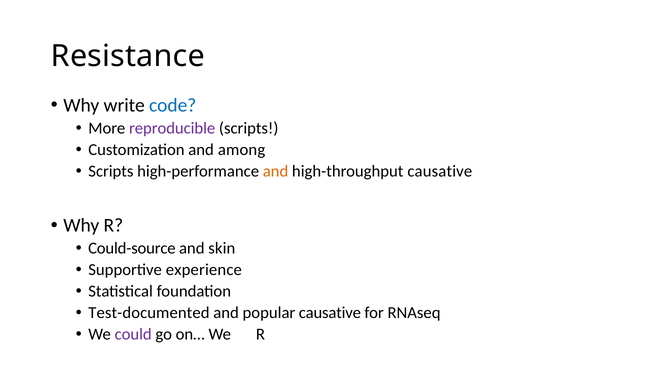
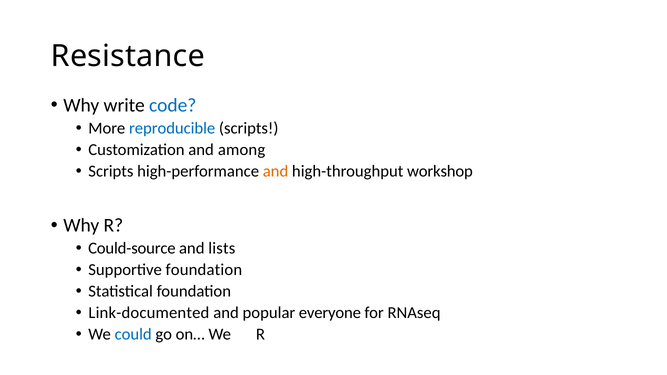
reproducible colour: purple -> blue
high-throughput causative: causative -> workshop
skin: skin -> lists
Supportive experience: experience -> foundation
Test-documented: Test-documented -> Link-documented
popular causative: causative -> everyone
could colour: purple -> blue
